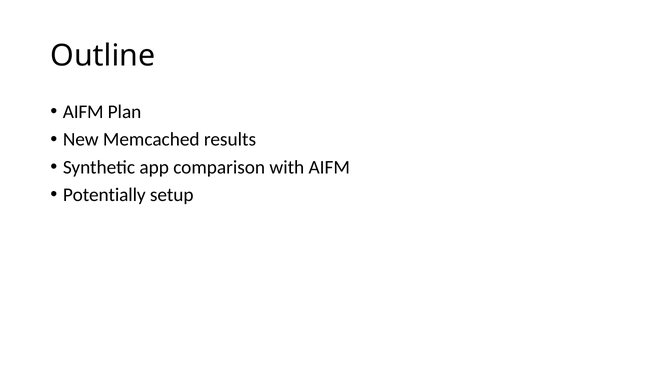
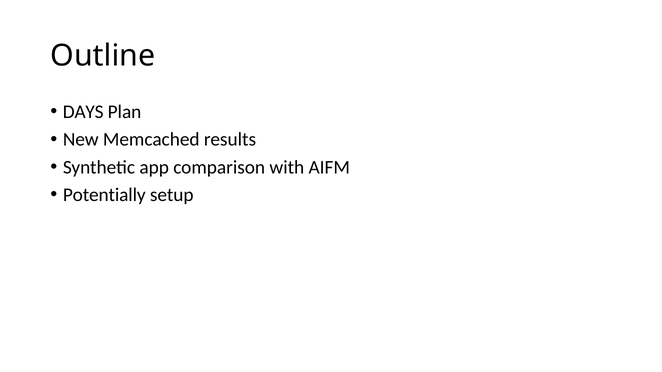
AIFM at (83, 112): AIFM -> DAYS
